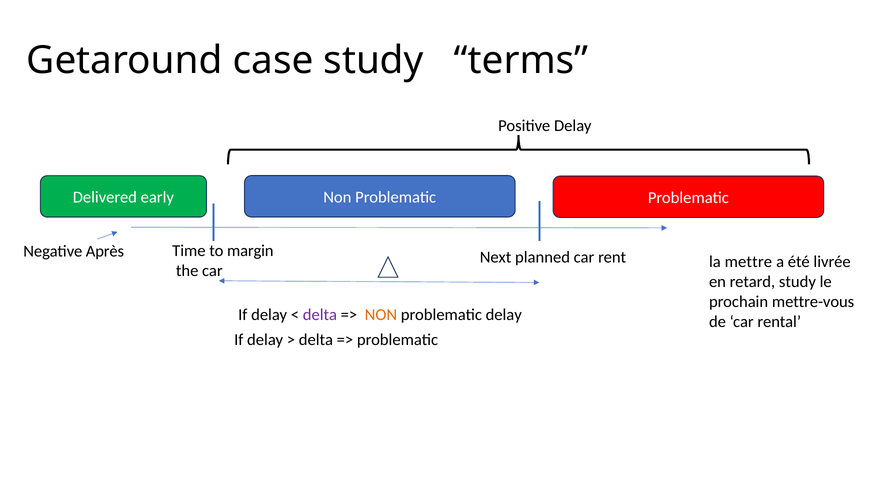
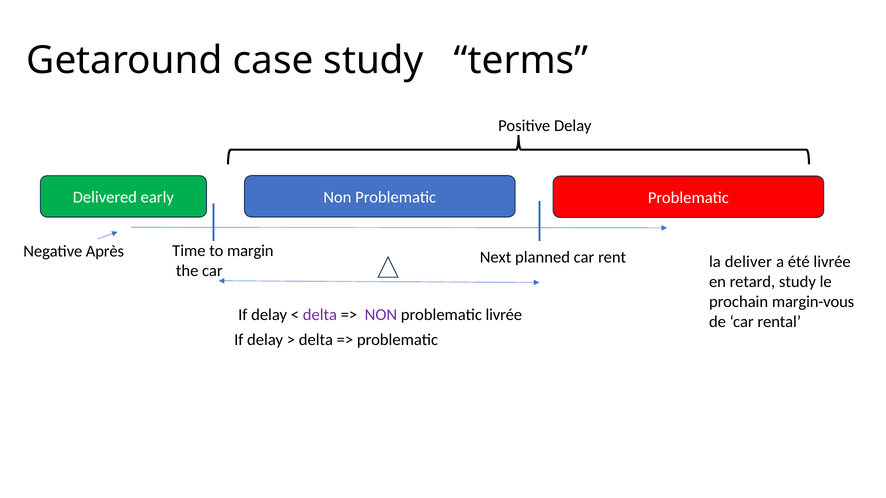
mettre: mettre -> deliver
mettre-vous: mettre-vous -> margin-vous
NON at (381, 315) colour: orange -> purple
problematic delay: delay -> livrée
